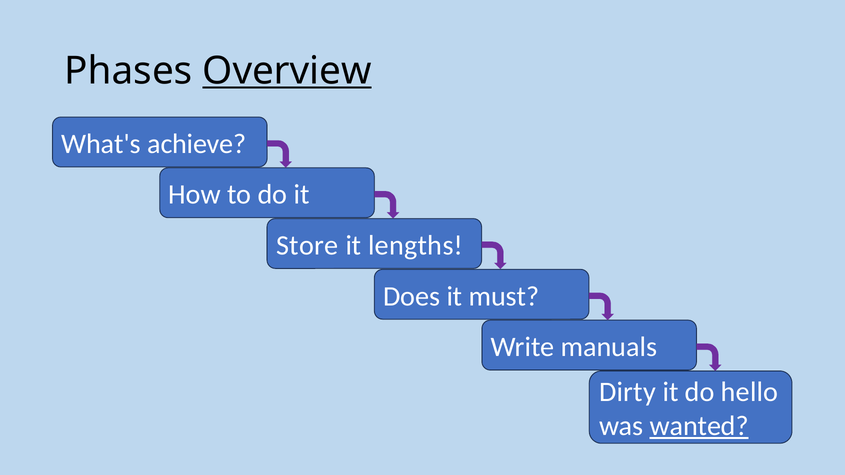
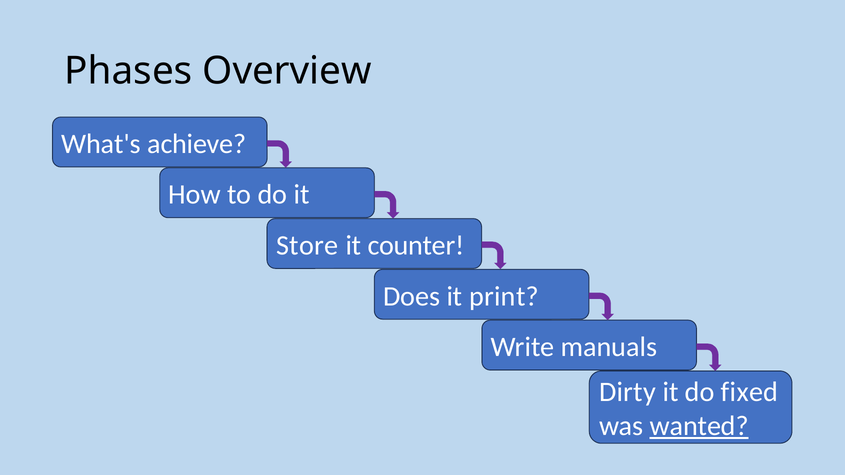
Overview underline: present -> none
lengths: lengths -> counter
must: must -> print
hello: hello -> fixed
